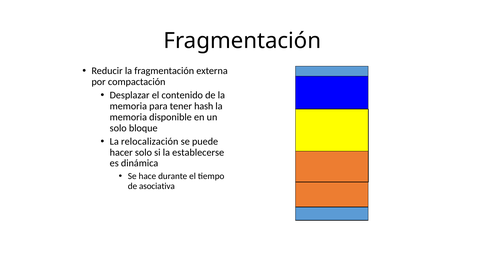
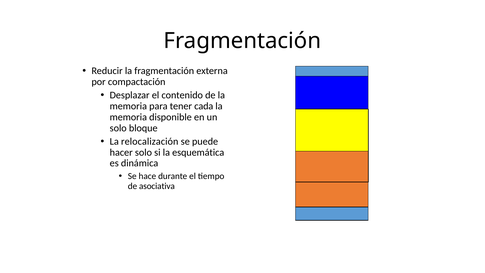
hash: hash -> cada
establecerse: establecerse -> esquemática
